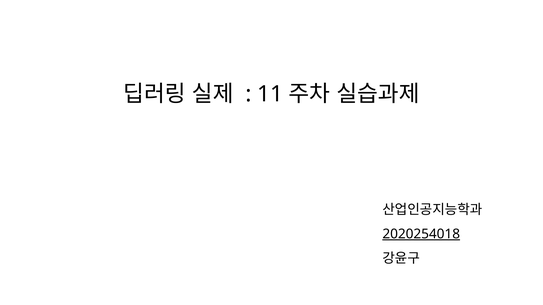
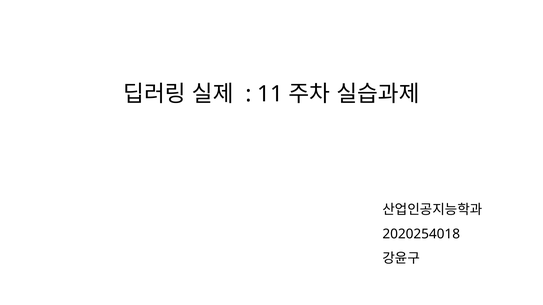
2020254018 underline: present -> none
